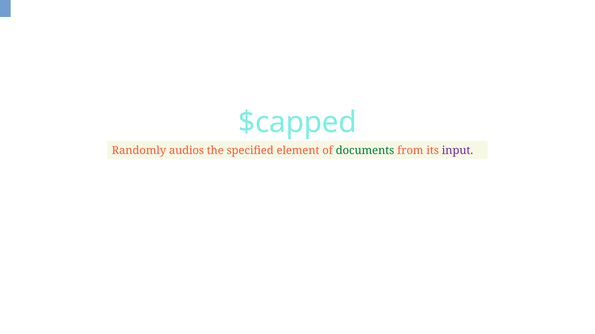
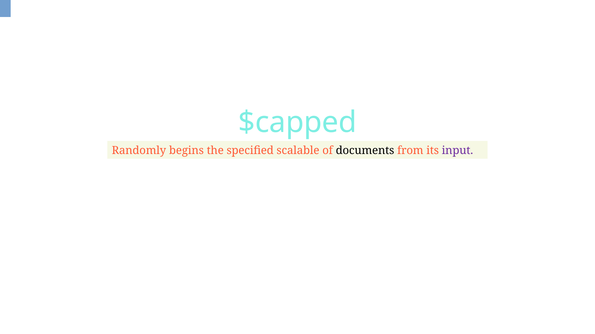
audios: audios -> begins
element: element -> scalable
documents colour: green -> black
